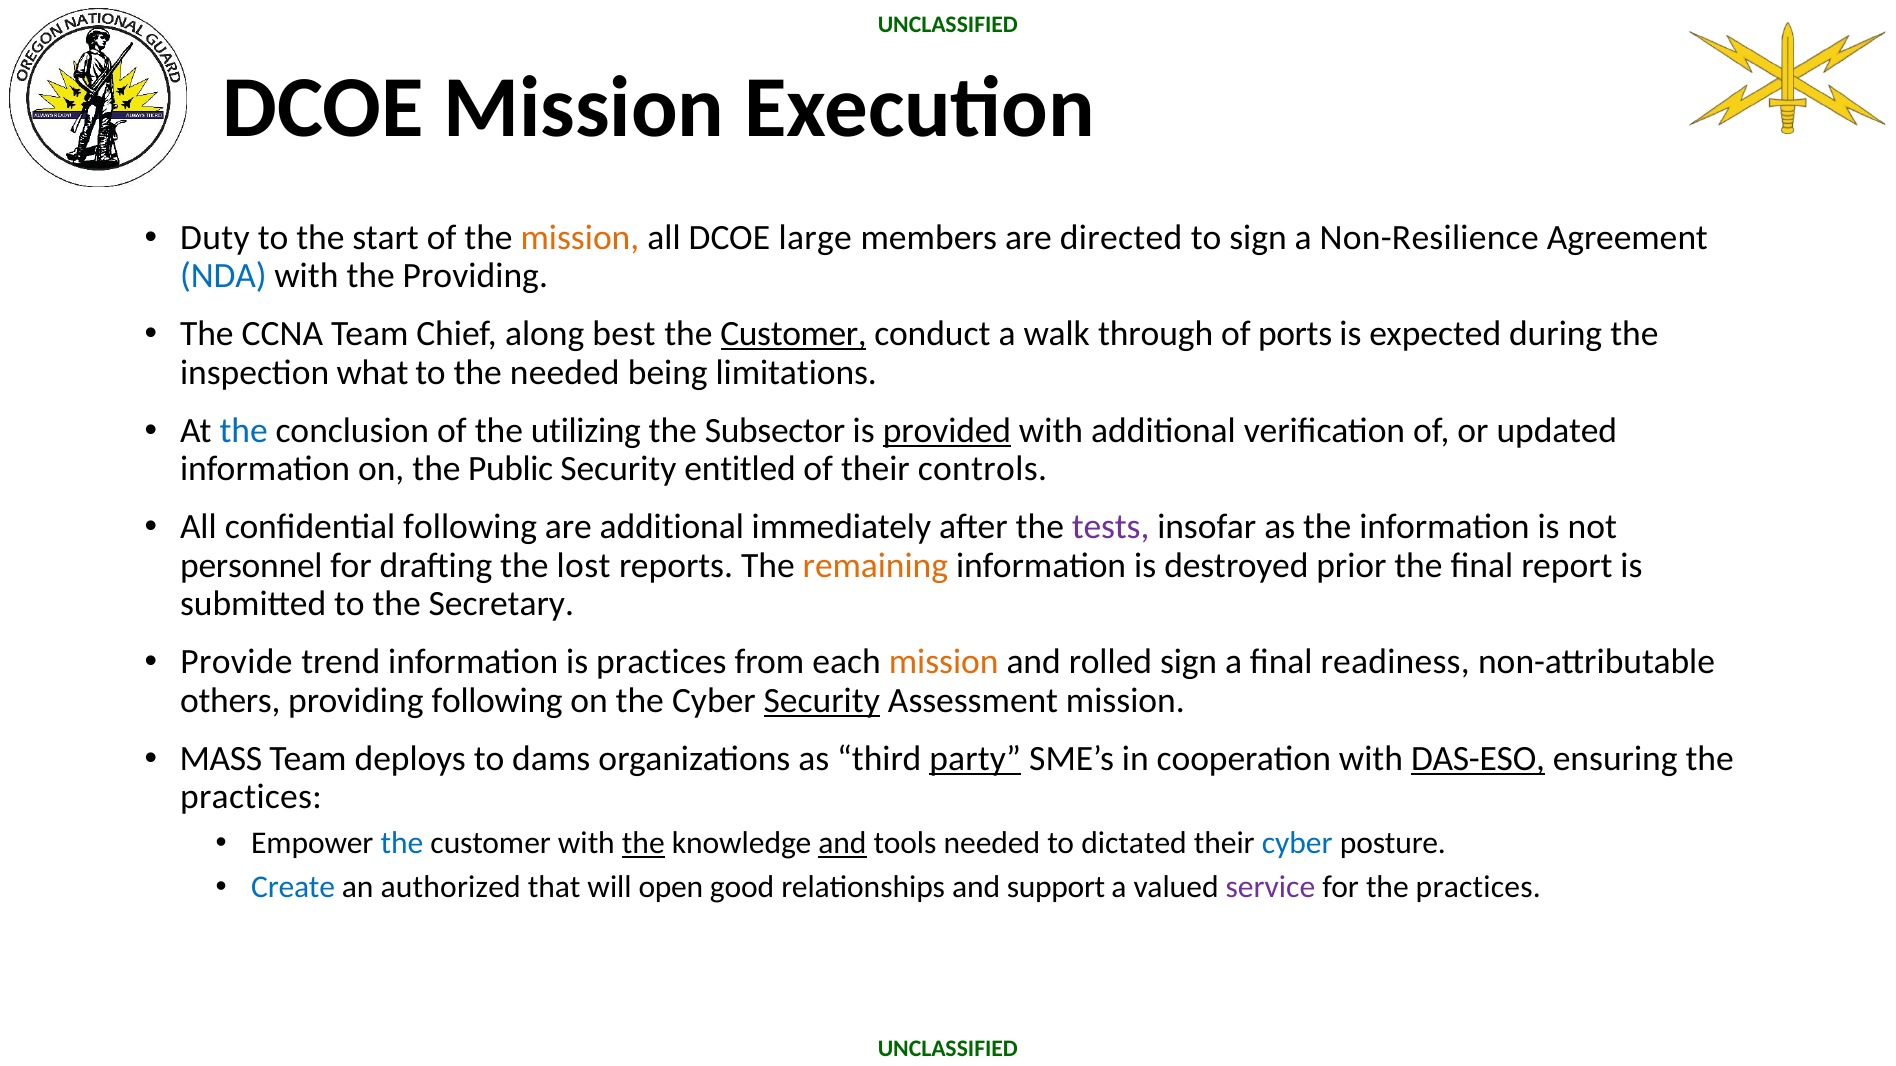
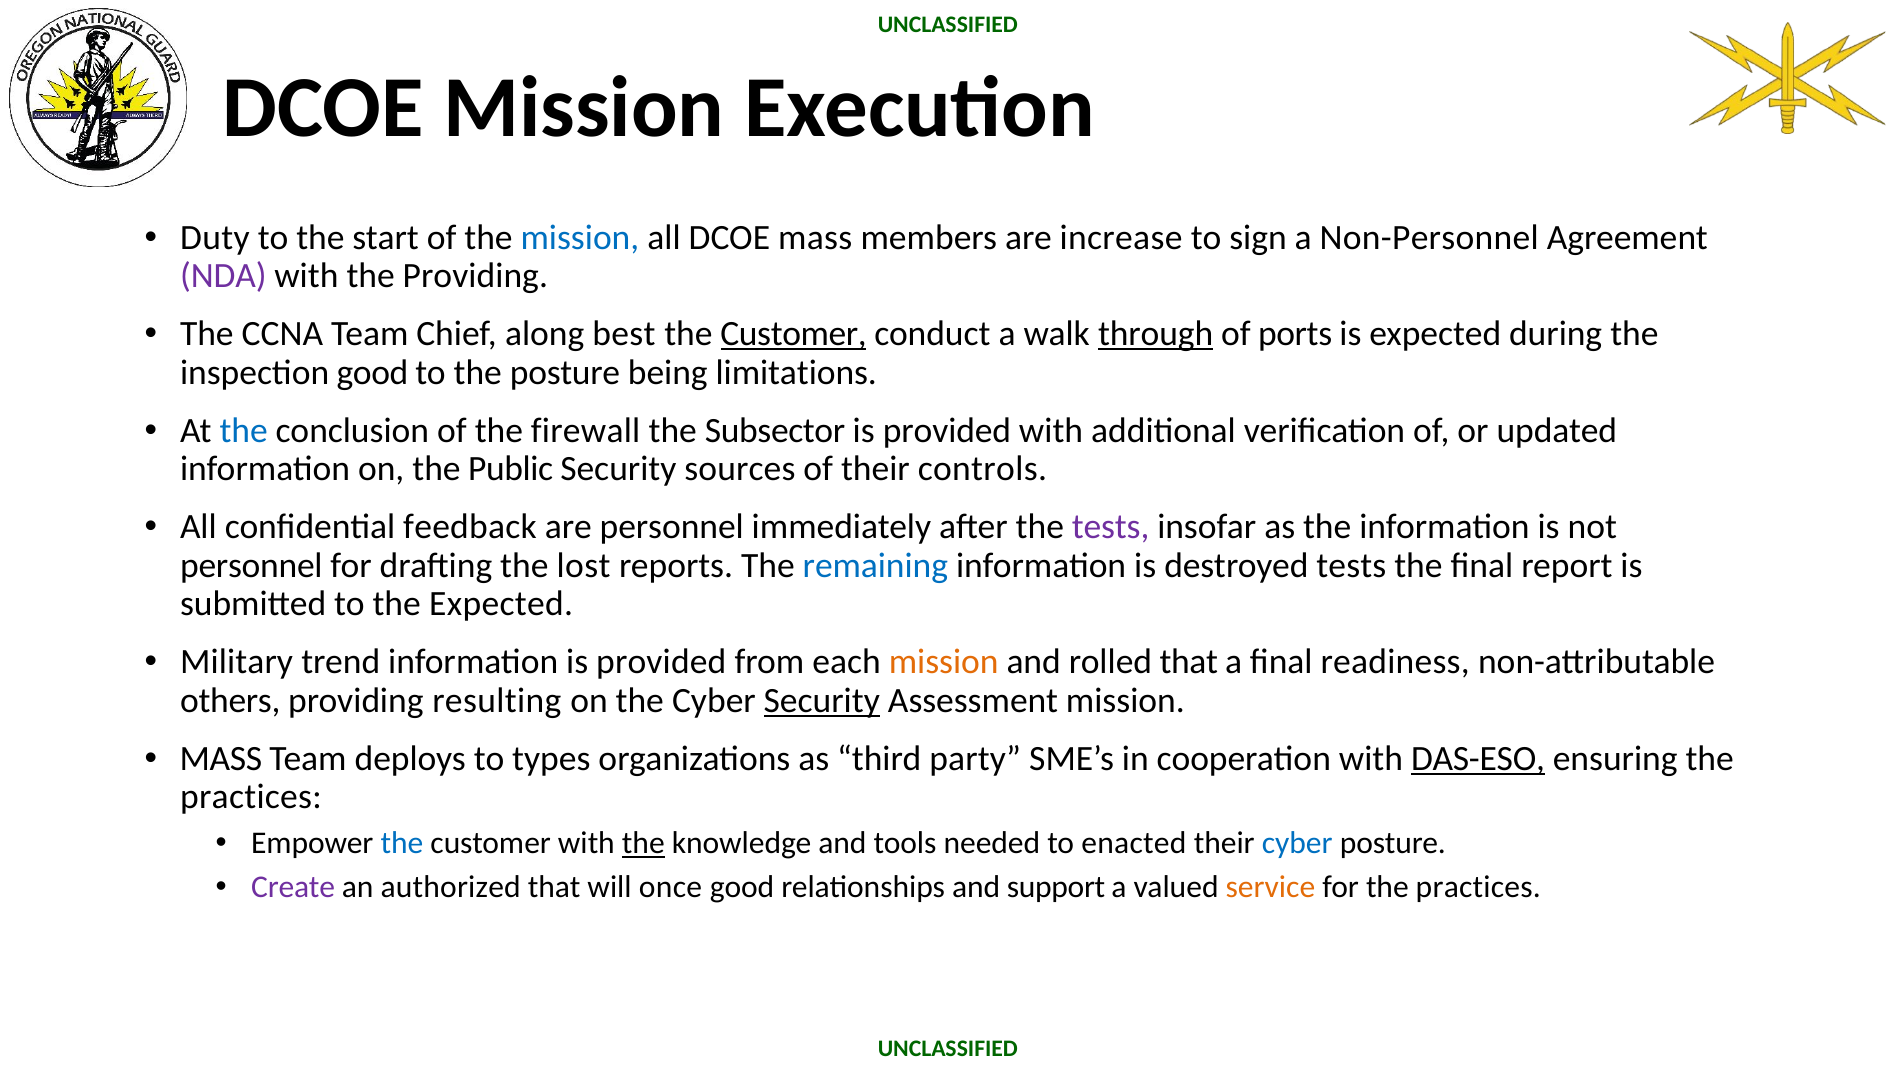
mission at (580, 238) colour: orange -> blue
DCOE large: large -> mass
directed: directed -> increase
Non-Resilience: Non-Resilience -> Non-Personnel
NDA colour: blue -> purple
through underline: none -> present
inspection what: what -> good
the needed: needed -> posture
utilizing: utilizing -> firewall
provided at (947, 431) underline: present -> none
entitled: entitled -> sources
confidential following: following -> feedback
are additional: additional -> personnel
remaining colour: orange -> blue
destroyed prior: prior -> tests
the Secretary: Secretary -> Expected
Provide: Provide -> Military
information is practices: practices -> provided
rolled sign: sign -> that
providing following: following -> resulting
dams: dams -> types
party underline: present -> none
and at (842, 844) underline: present -> none
dictated: dictated -> enacted
Create colour: blue -> purple
open: open -> once
service colour: purple -> orange
